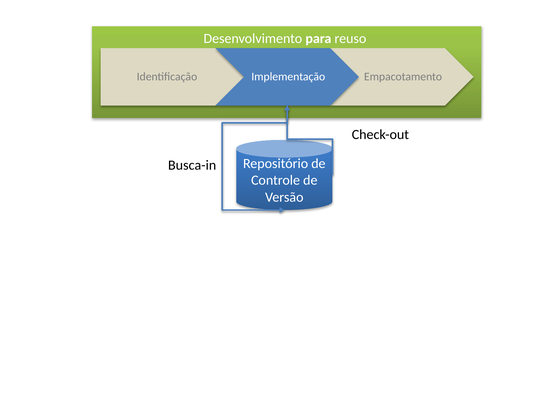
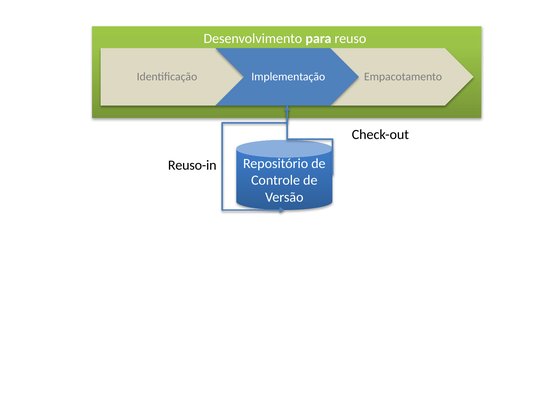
Busca-in: Busca-in -> Reuso-in
